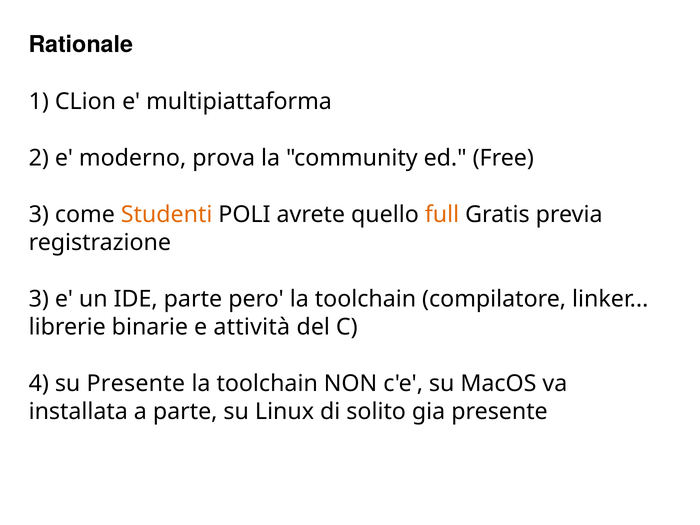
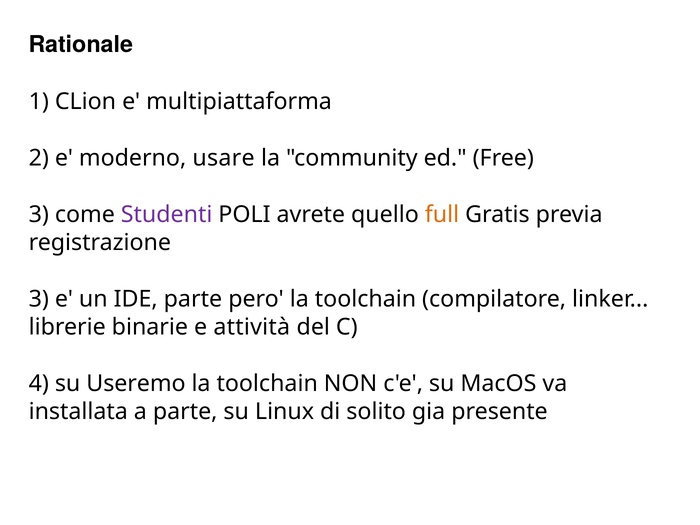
prova: prova -> usare
Studenti colour: orange -> purple
su Presente: Presente -> Useremo
